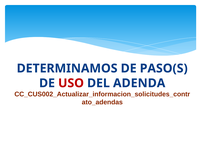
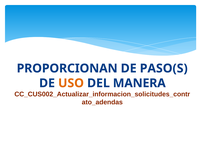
DETERMINAMOS: DETERMINAMOS -> PROPORCIONAN
USO colour: red -> orange
ADENDA: ADENDA -> MANERA
